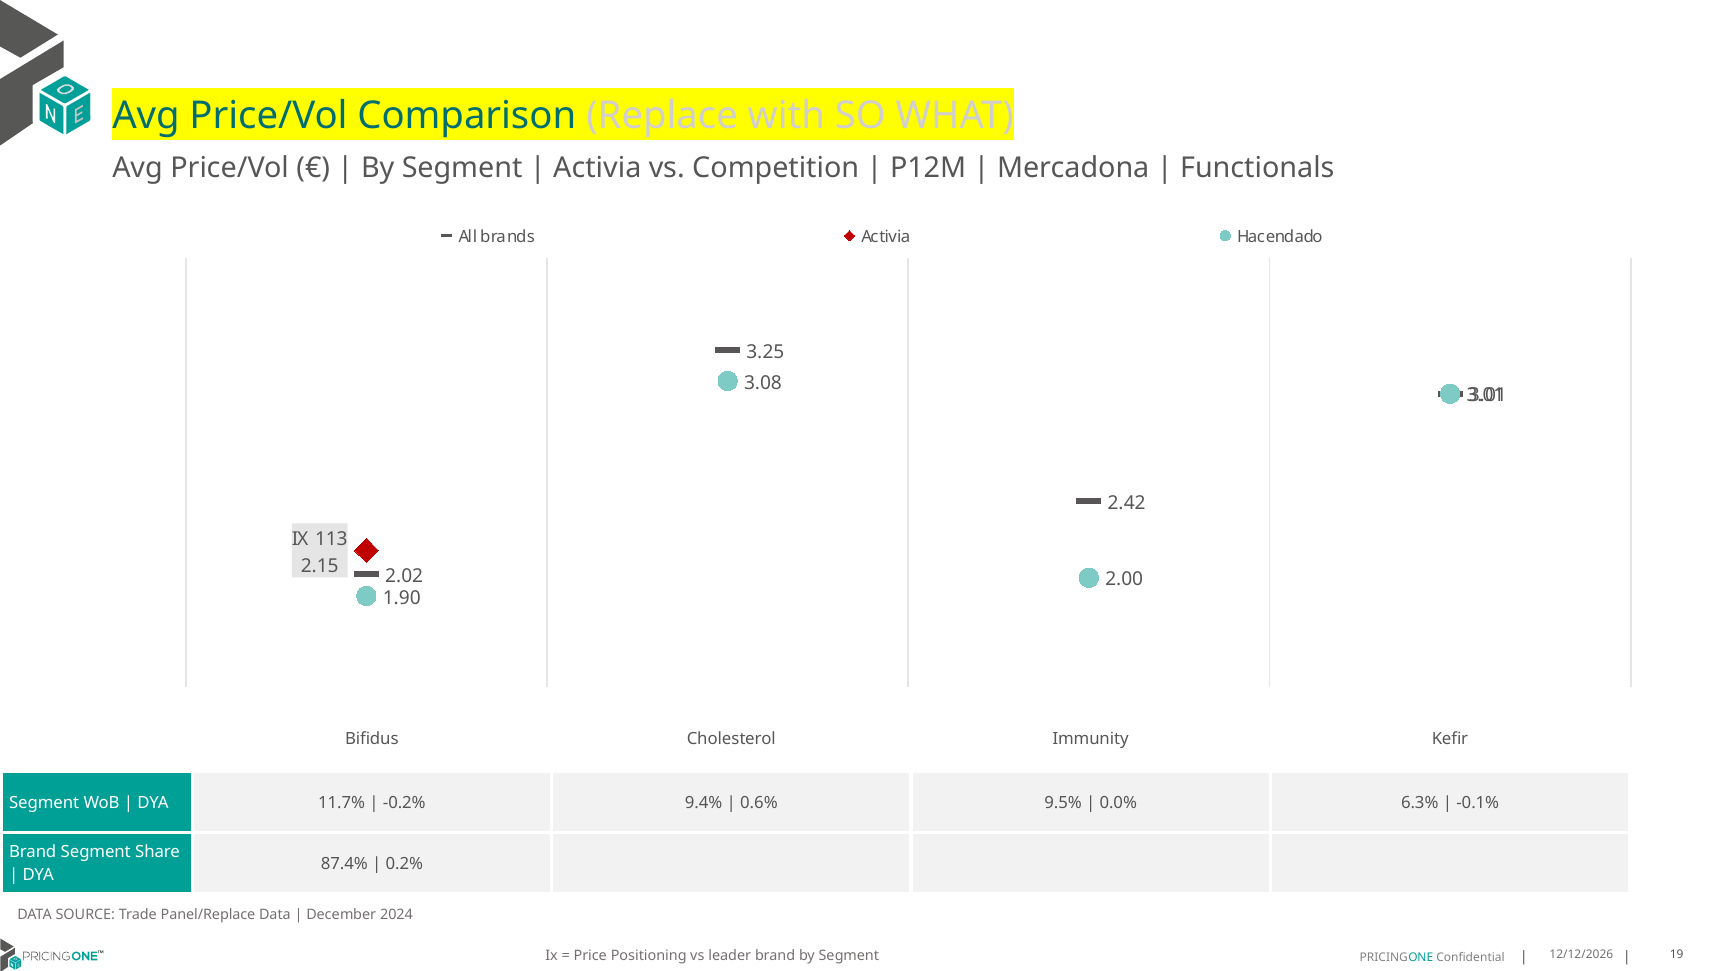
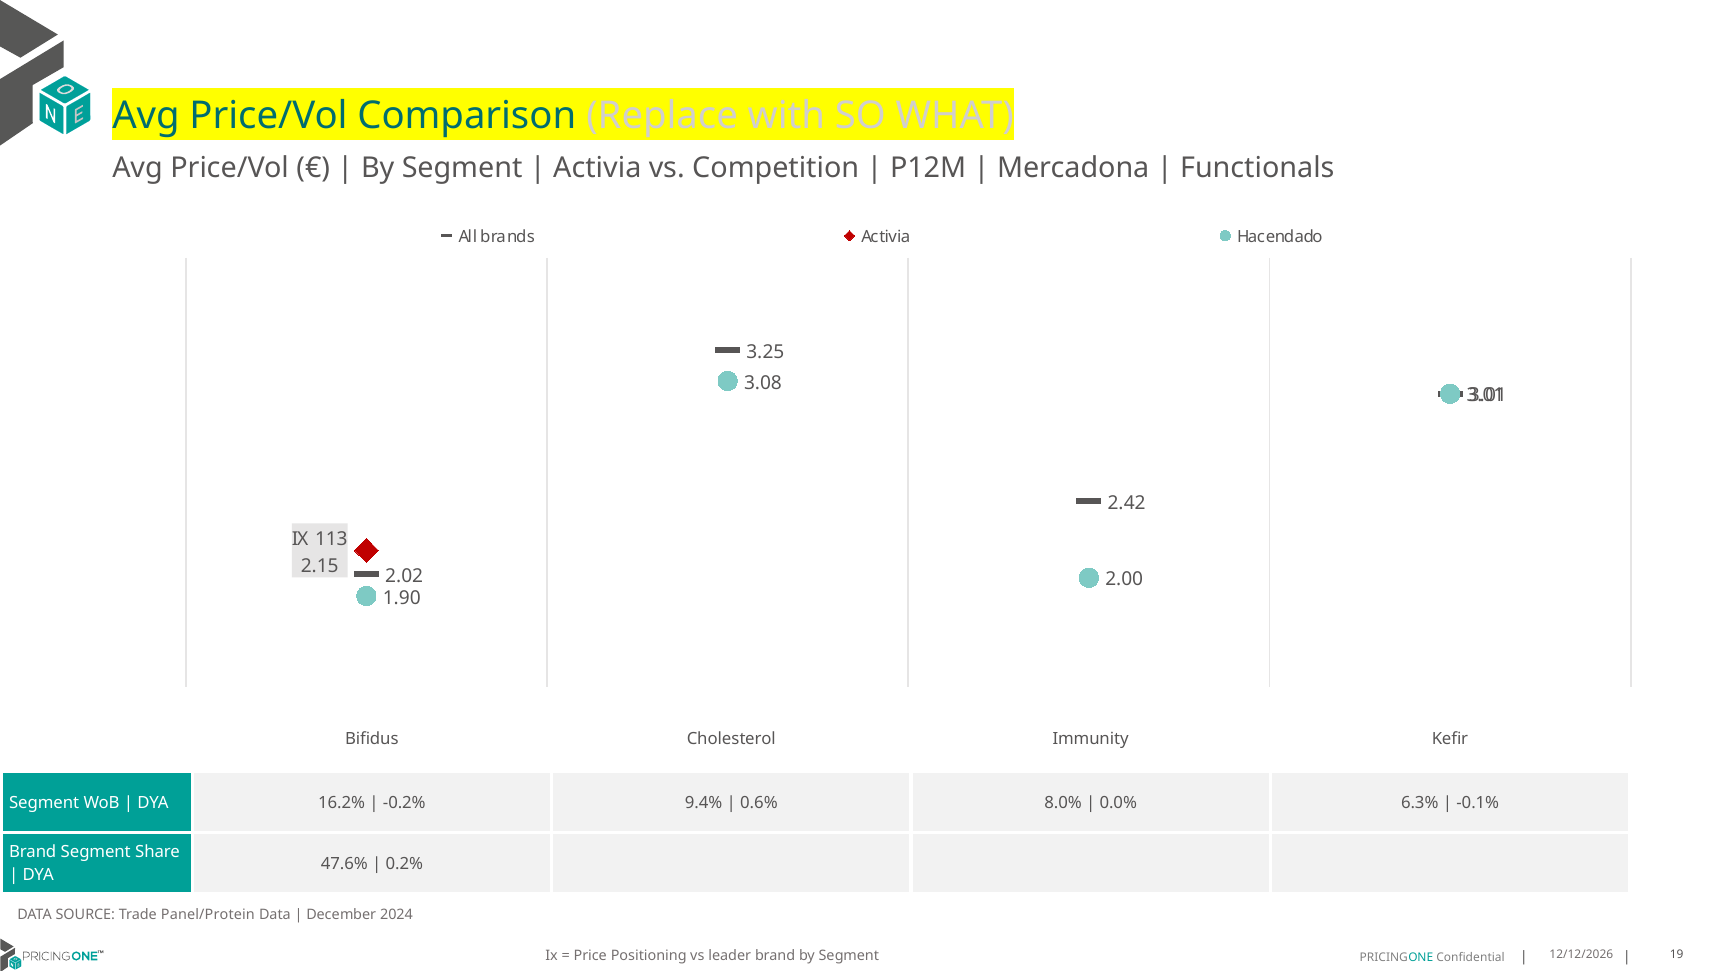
11.7%: 11.7% -> 16.2%
9.5%: 9.5% -> 8.0%
87.4%: 87.4% -> 47.6%
Panel/Replace: Panel/Replace -> Panel/Protein
